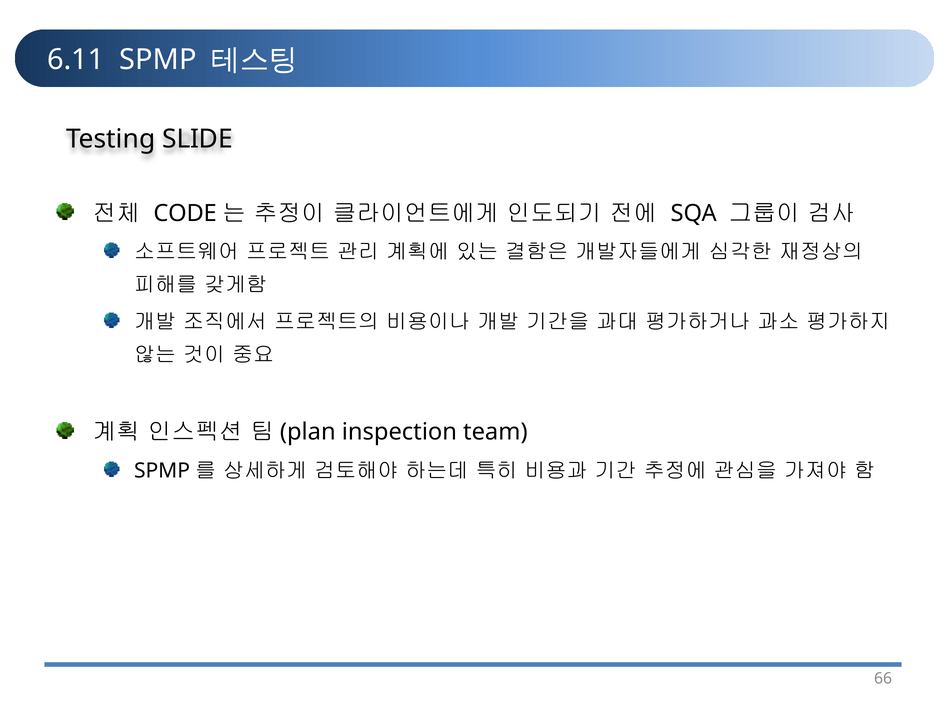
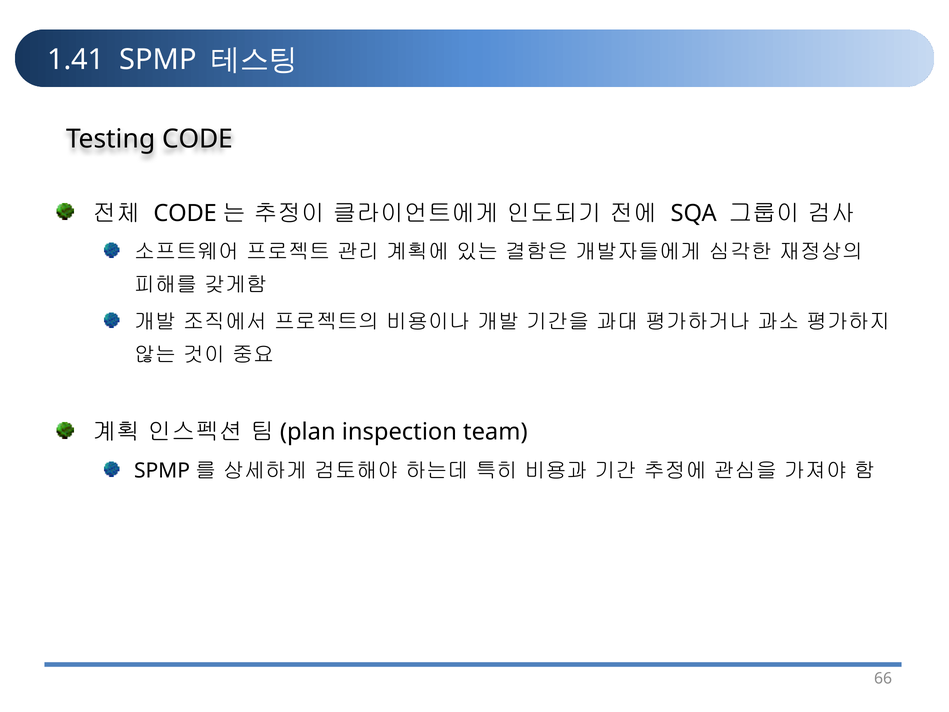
6.11: 6.11 -> 1.41
Testing SLIDE: SLIDE -> CODE
